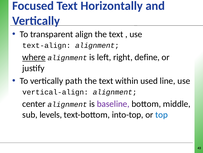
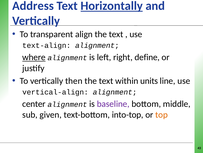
Focused: Focused -> Address
Horizontally underline: none -> present
path: path -> then
used: used -> units
levels: levels -> given
top colour: blue -> orange
